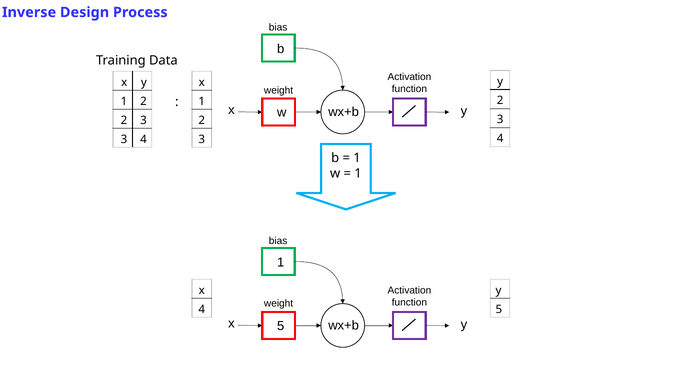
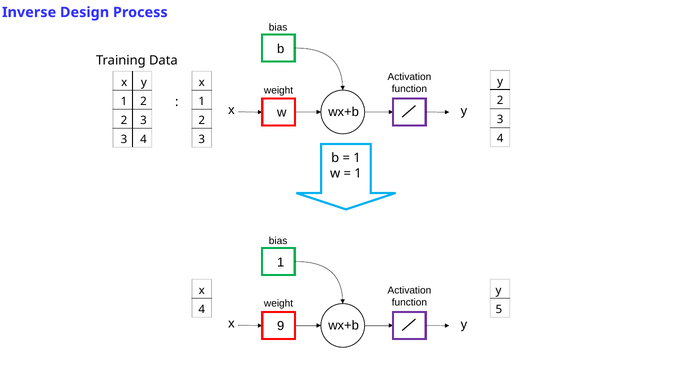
x 5: 5 -> 9
